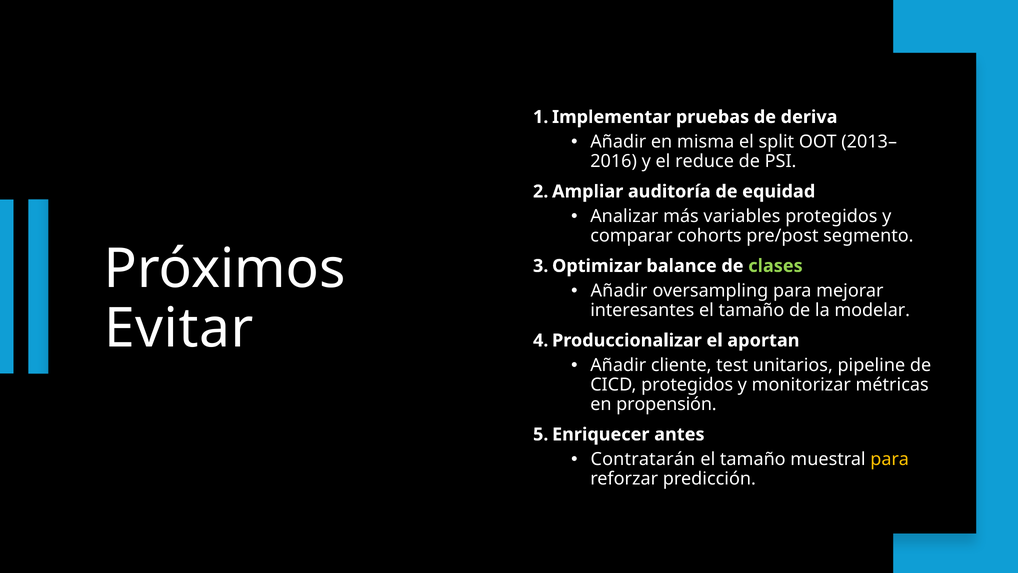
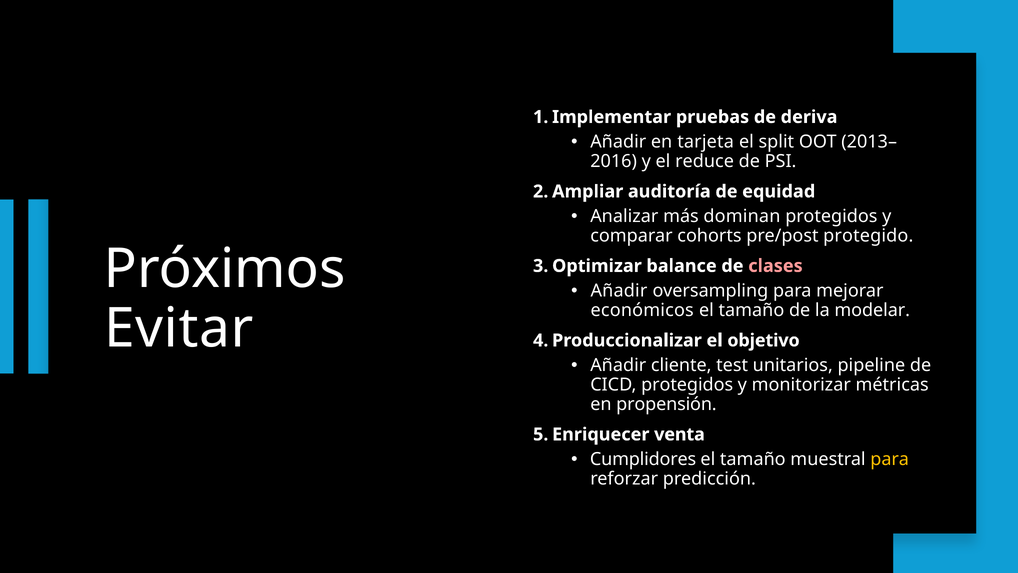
misma: misma -> tarjeta
variables: variables -> dominan
segmento: segmento -> protegido
clases colour: light green -> pink
interesantes: interesantes -> económicos
aportan: aportan -> objetivo
antes: antes -> venta
Contratarán: Contratarán -> Cumplidores
